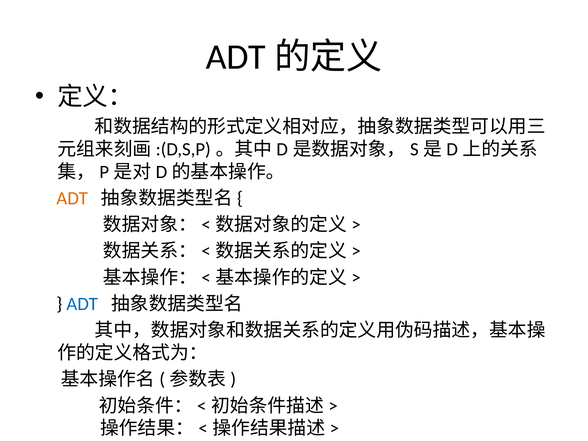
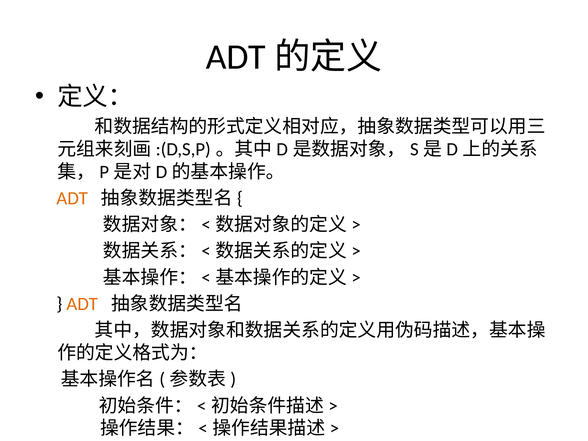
ADT at (82, 304) colour: blue -> orange
